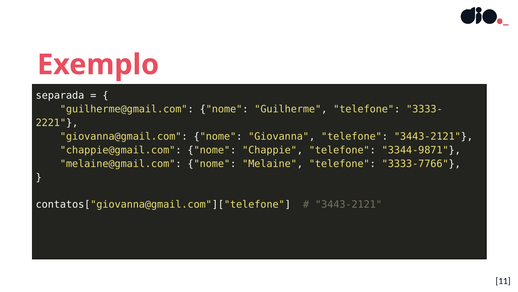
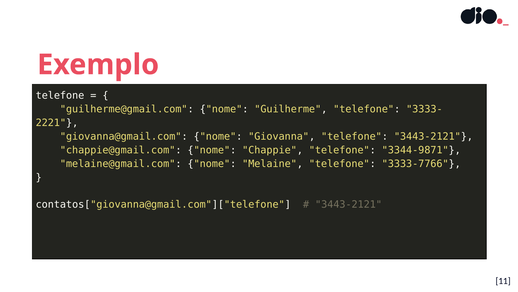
separada at (60, 95): separada -> telefone
